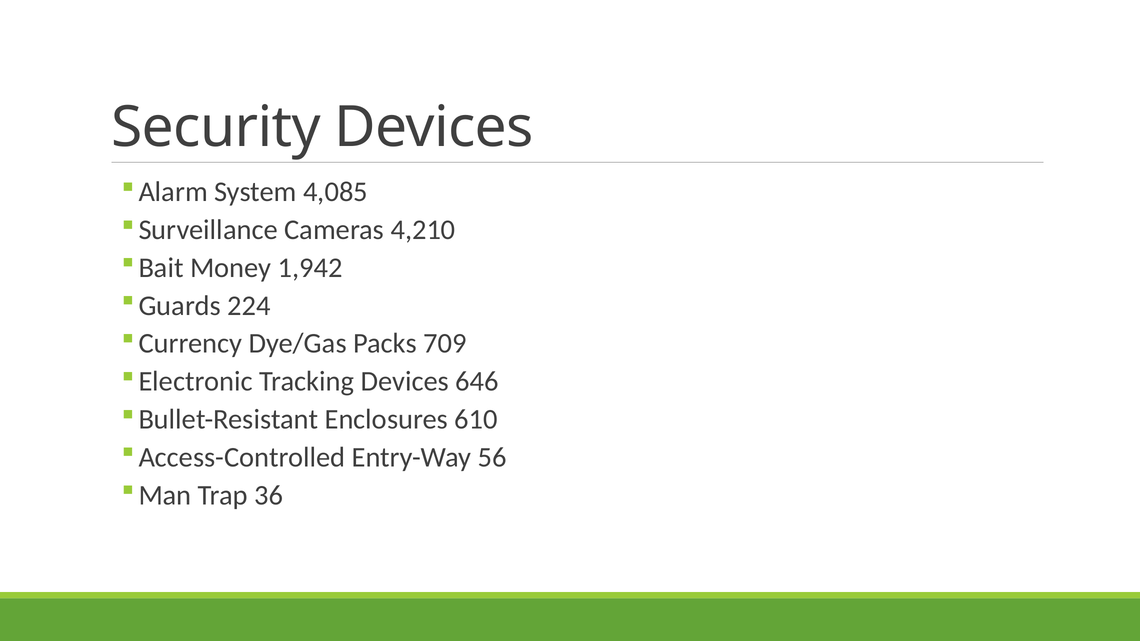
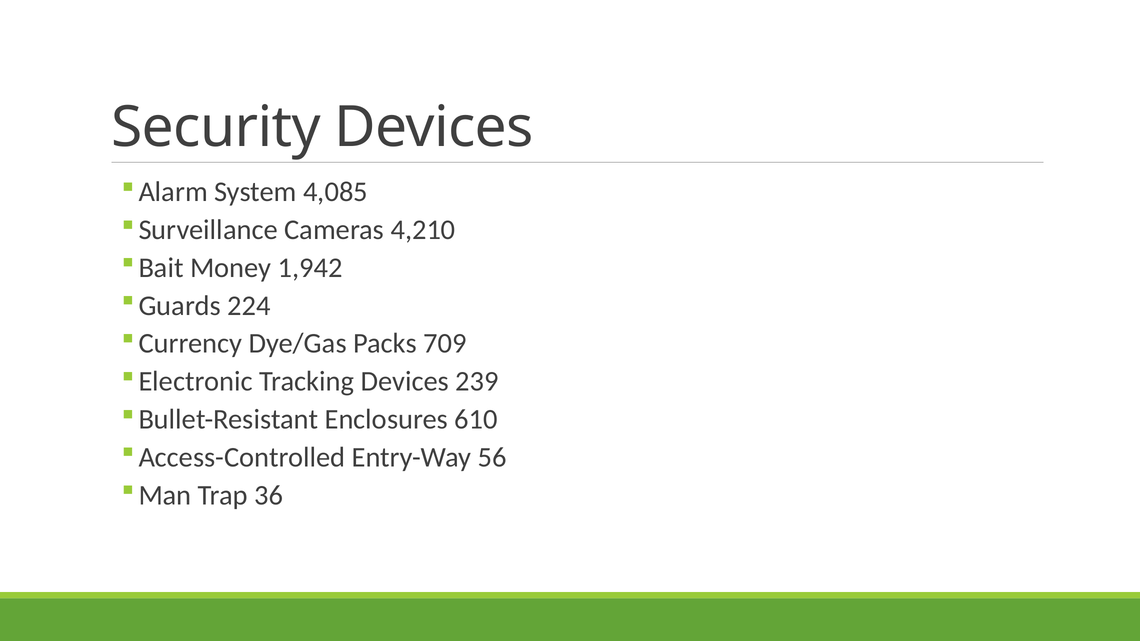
646: 646 -> 239
